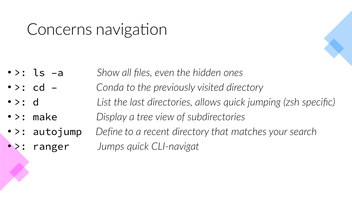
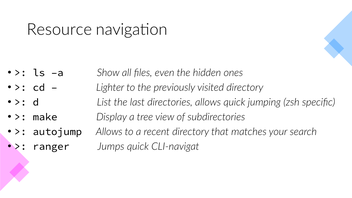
Concerns: Concerns -> Resource
Conda: Conda -> Lighter
autojump Define: Define -> Allows
